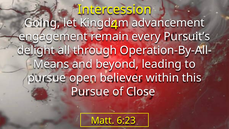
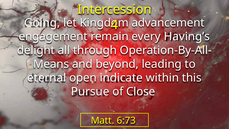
Pursuit’s: Pursuit’s -> Having’s
pursue at (47, 78): pursue -> eternal
believer: believer -> indicate
6:23: 6:23 -> 6:73
